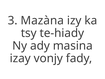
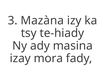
vonjy: vonjy -> mora
